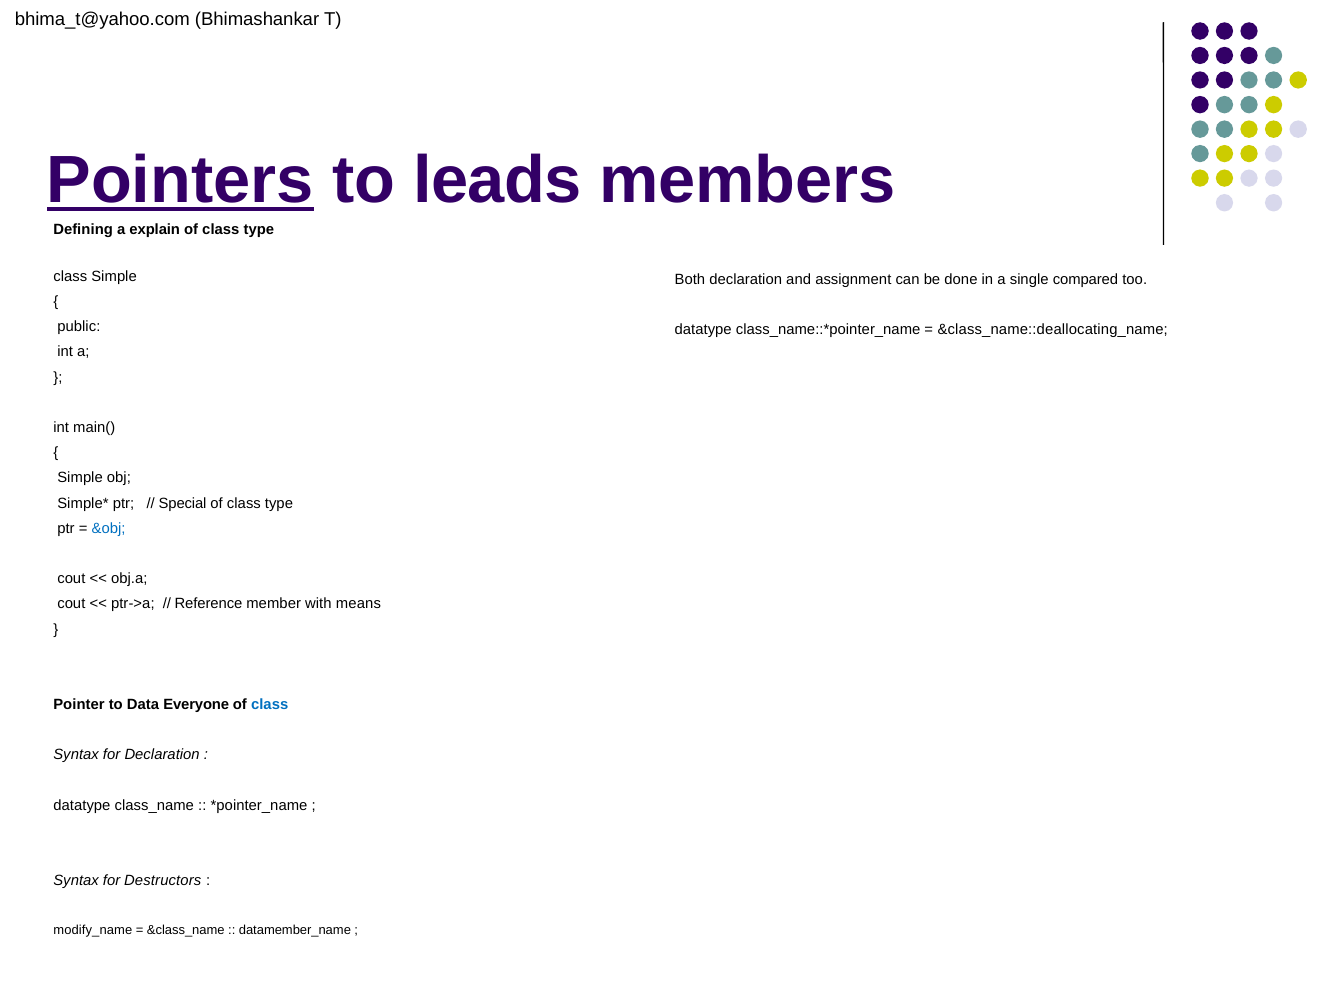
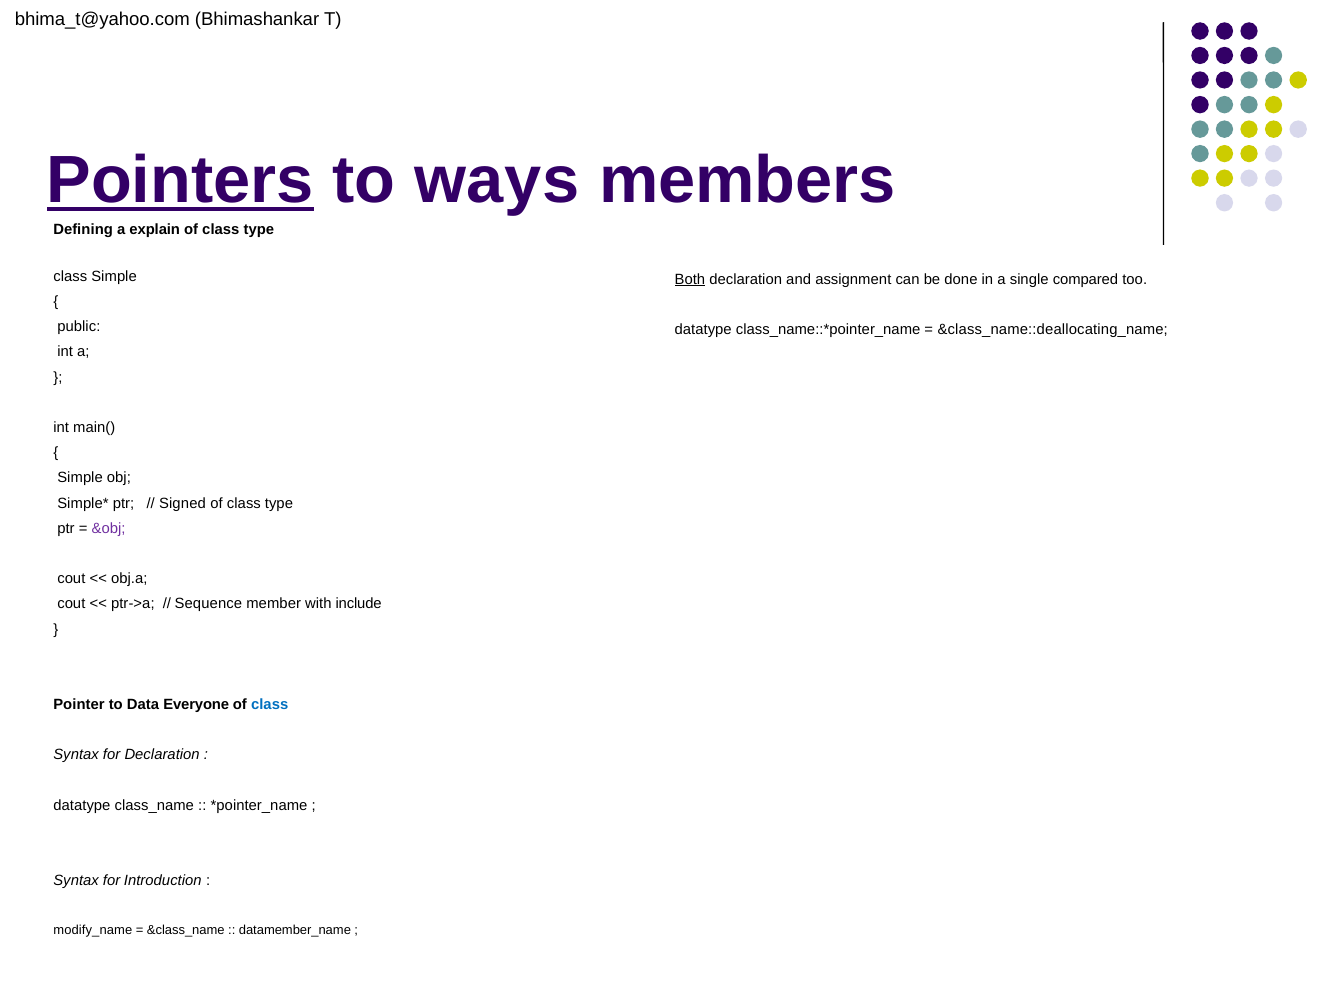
leads: leads -> ways
Both underline: none -> present
Special: Special -> Signed
&obj colour: blue -> purple
Reference: Reference -> Sequence
means: means -> include
Destructors: Destructors -> Introduction
